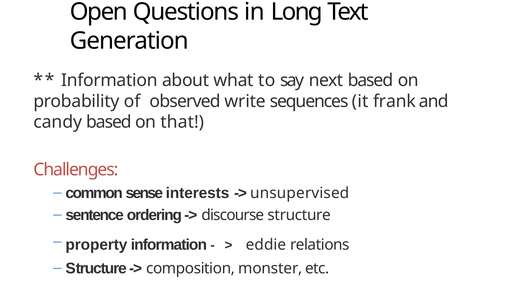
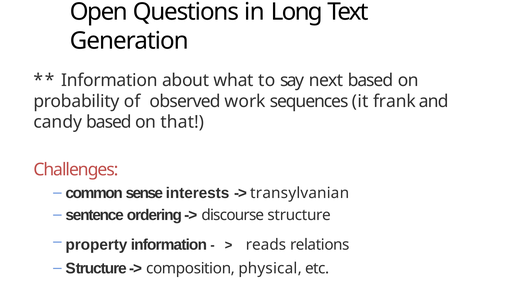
write: write -> work
unsupervised: unsupervised -> transylvanian
eddie: eddie -> reads
monster: monster -> physical
